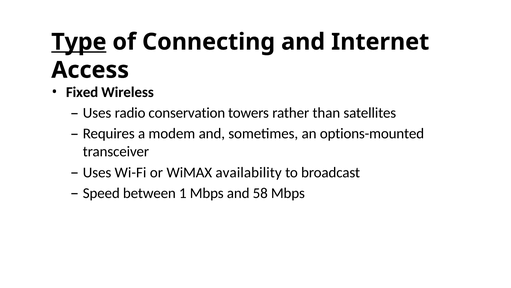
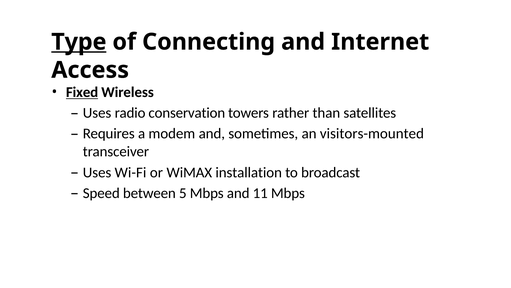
Fixed underline: none -> present
options-mounted: options-mounted -> visitors-mounted
availability: availability -> installation
1: 1 -> 5
58: 58 -> 11
